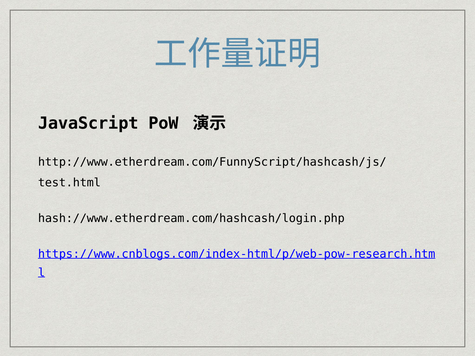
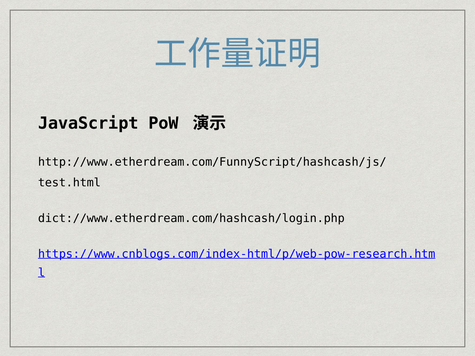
hash://www.etherdream.com/hashcash/login.php: hash://www.etherdream.com/hashcash/login.php -> dict://www.etherdream.com/hashcash/login.php
